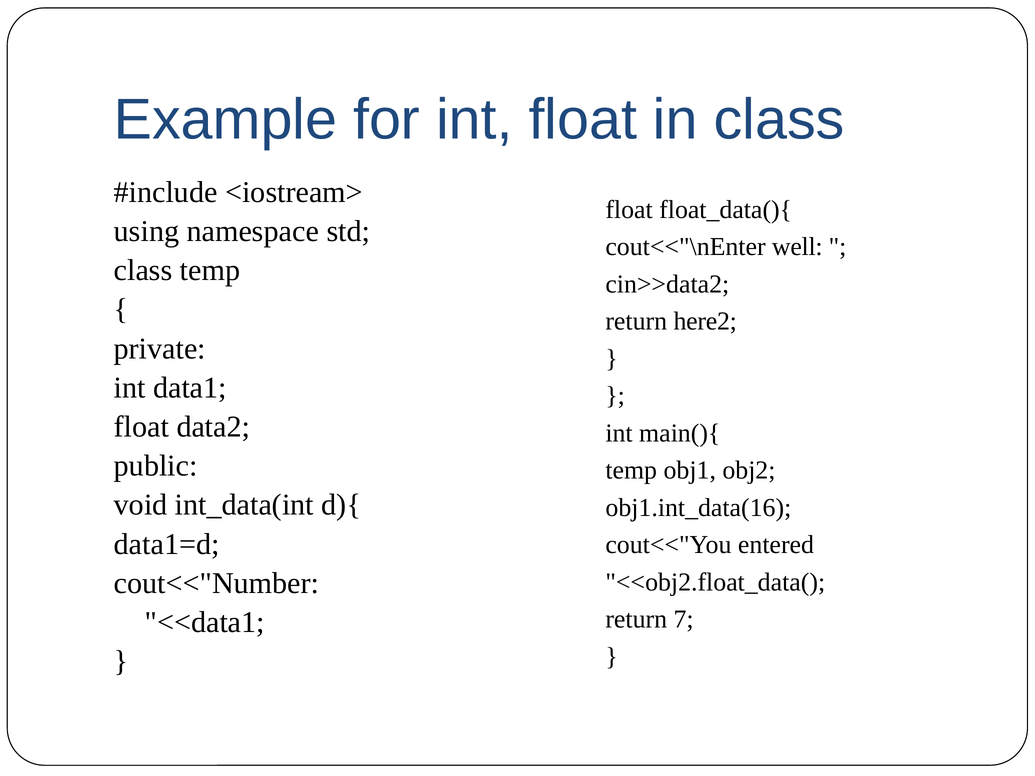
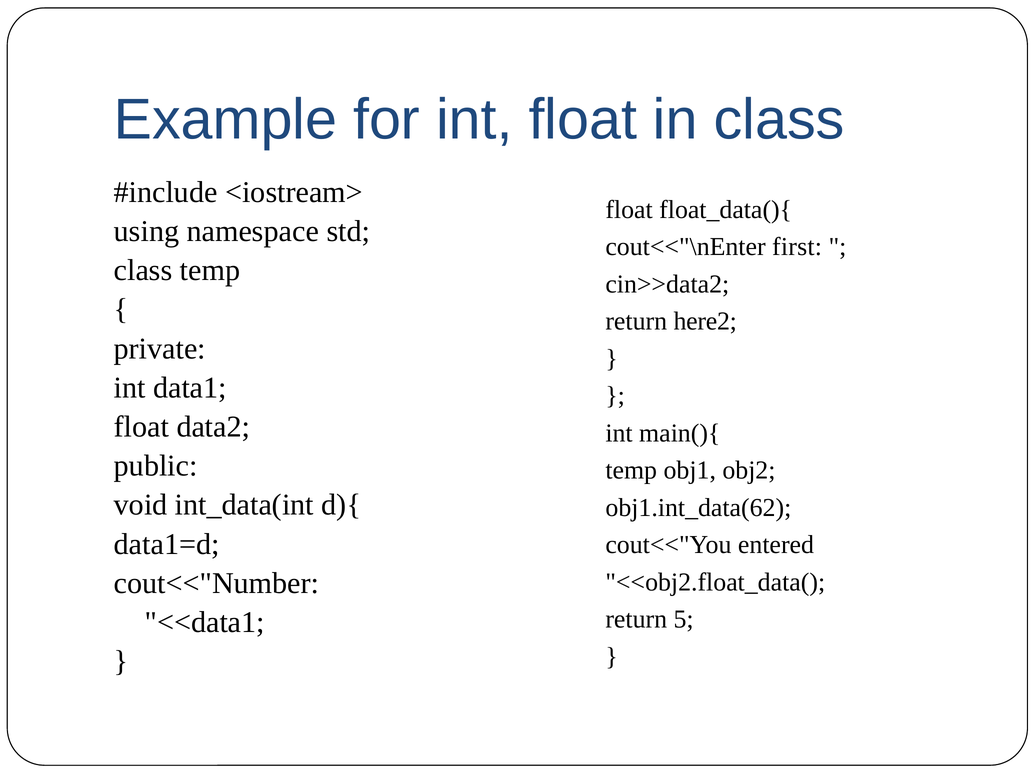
well: well -> first
obj1.int_data(16: obj1.int_data(16 -> obj1.int_data(62
7: 7 -> 5
